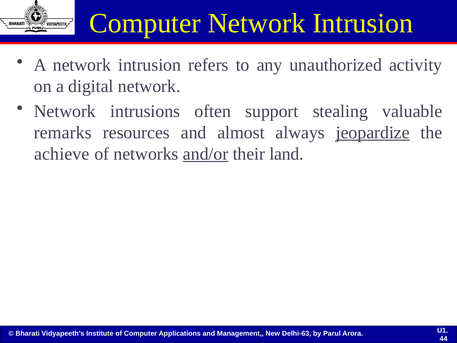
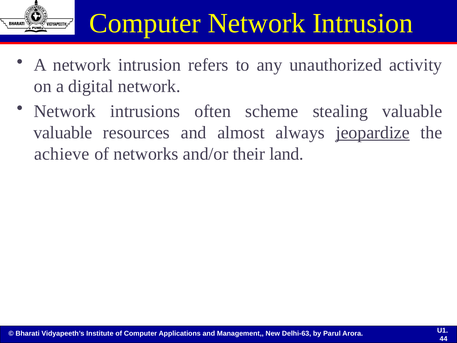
support: support -> scheme
remarks at (63, 132): remarks -> valuable
and/or underline: present -> none
